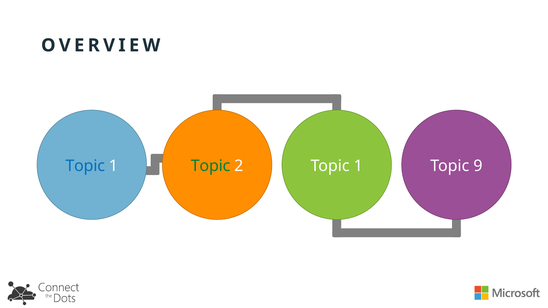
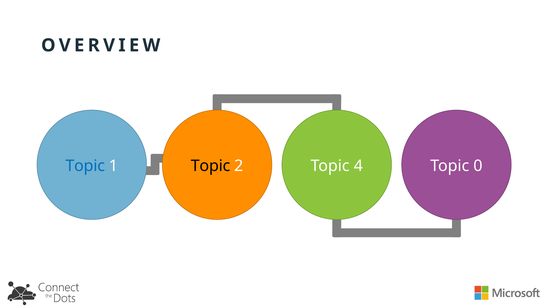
Topic at (211, 166) colour: green -> black
2 Topic 1: 1 -> 4
9: 9 -> 0
